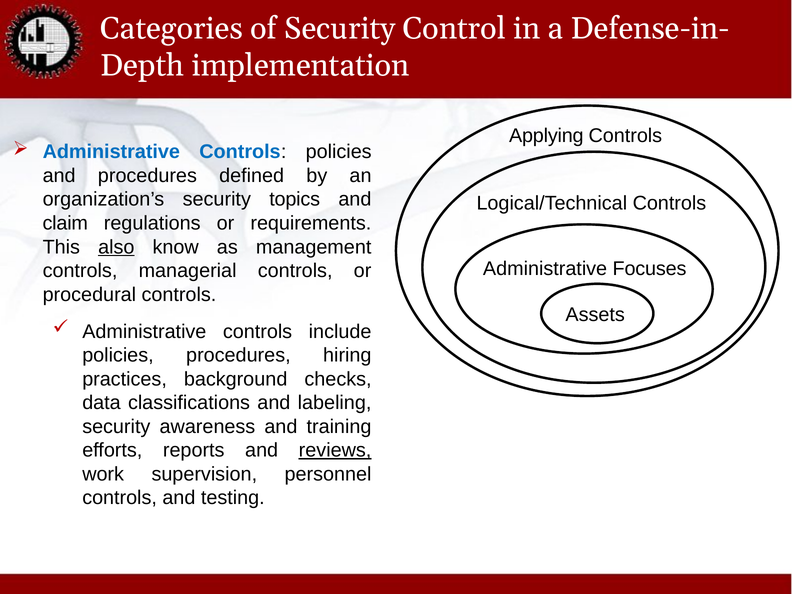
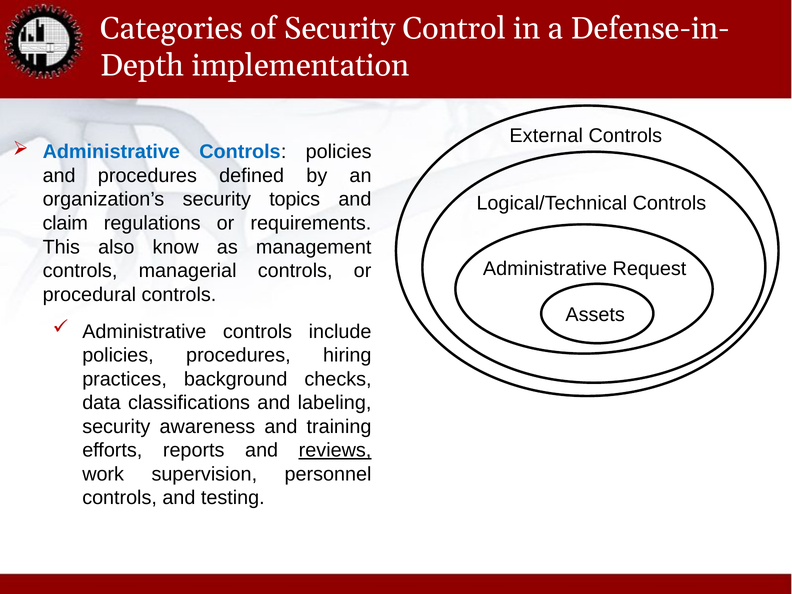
Applying: Applying -> External
also underline: present -> none
Focuses: Focuses -> Request
